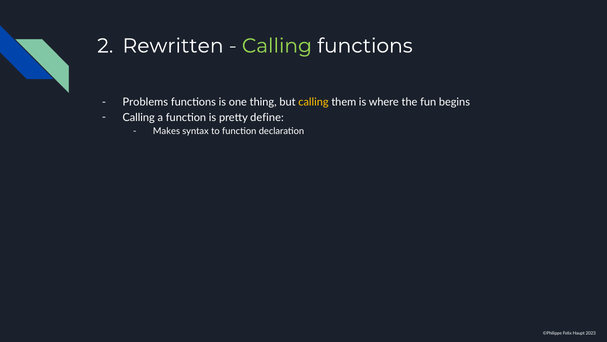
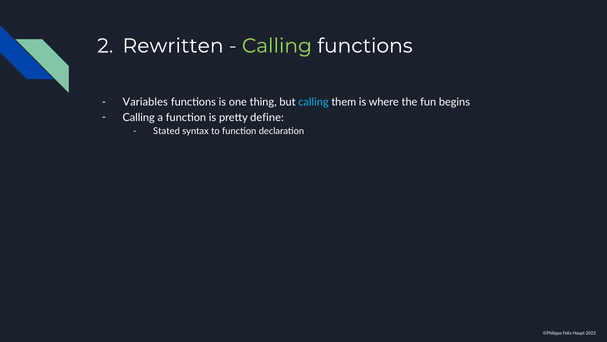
Problems: Problems -> Variables
calling at (313, 102) colour: yellow -> light blue
Makes: Makes -> Stated
